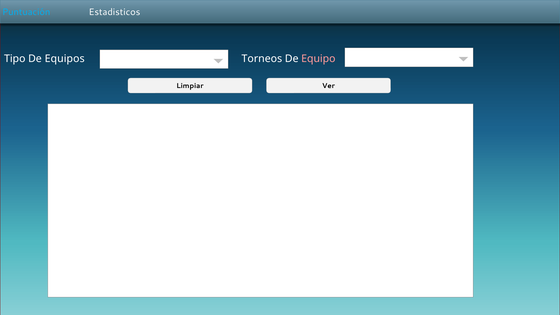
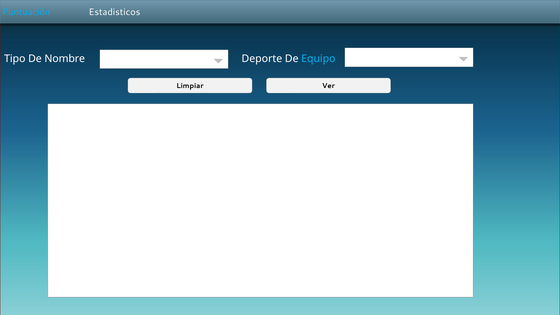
Equipos: Equipos -> Nombre
Torneos: Torneos -> Deporte
Equipo colour: pink -> light blue
